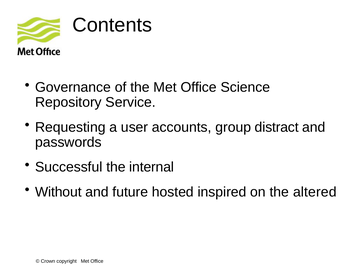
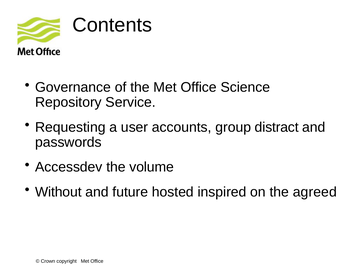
Successful: Successful -> Accessdev
internal: internal -> volume
altered: altered -> agreed
